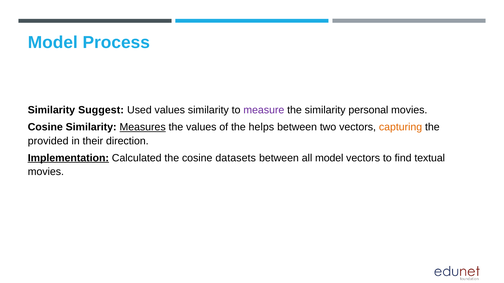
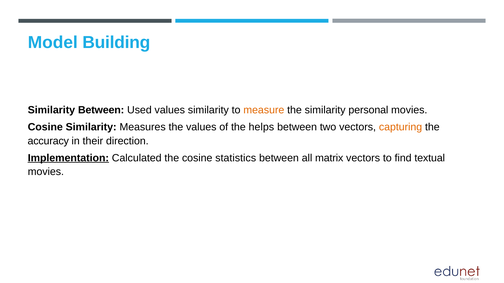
Process: Process -> Building
Similarity Suggest: Suggest -> Between
measure colour: purple -> orange
Measures underline: present -> none
provided: provided -> accuracy
datasets: datasets -> statistics
all model: model -> matrix
